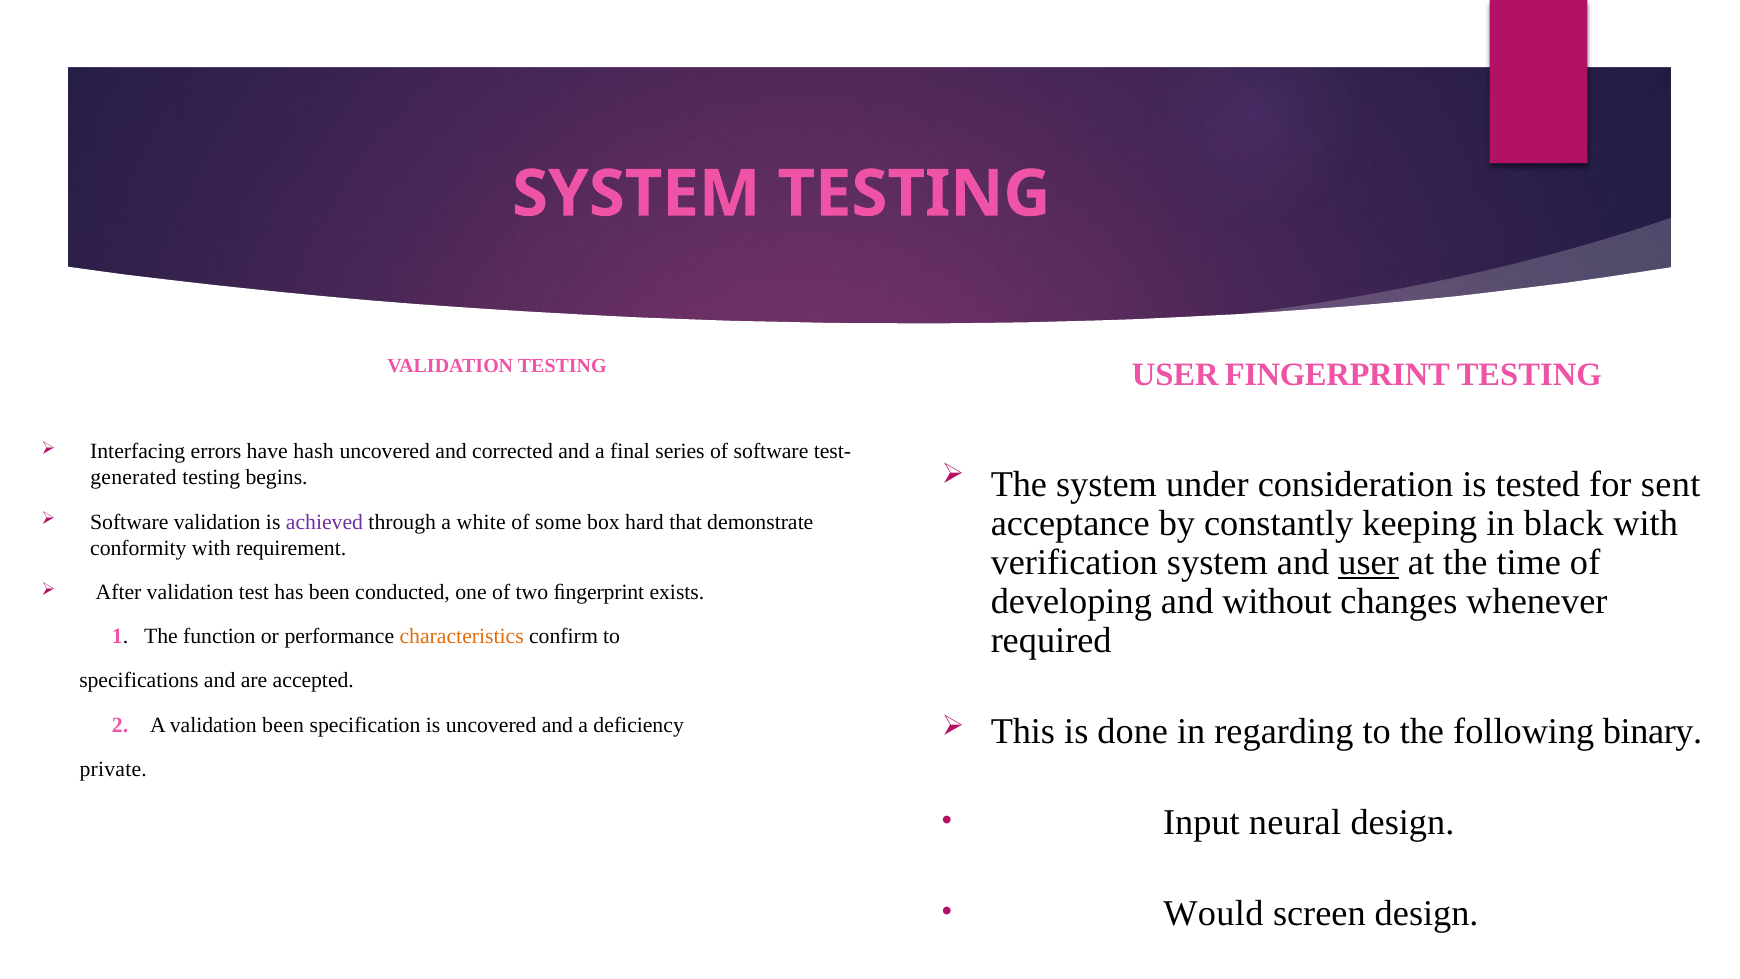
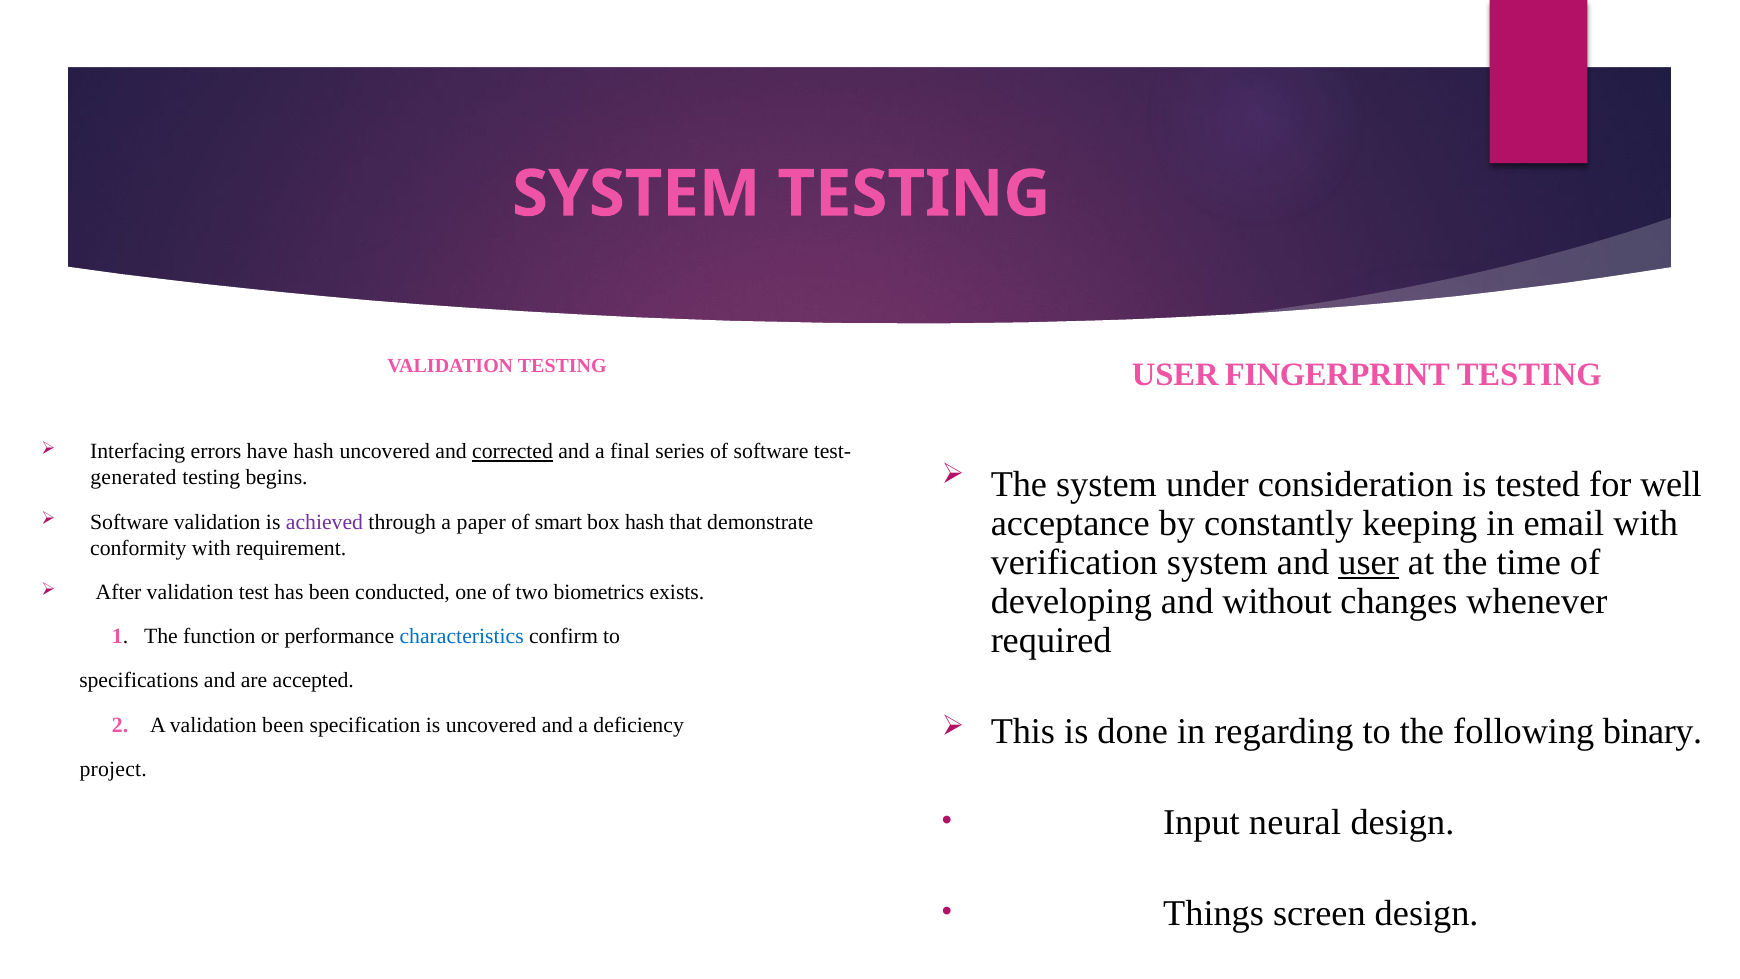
corrected underline: none -> present
sent: sent -> well
black: black -> email
white: white -> paper
some: some -> smart
box hard: hard -> hash
two ﬁngerprint: ﬁngerprint -> biometrics
characteristics colour: orange -> blue
private: private -> project
Would: Would -> Things
